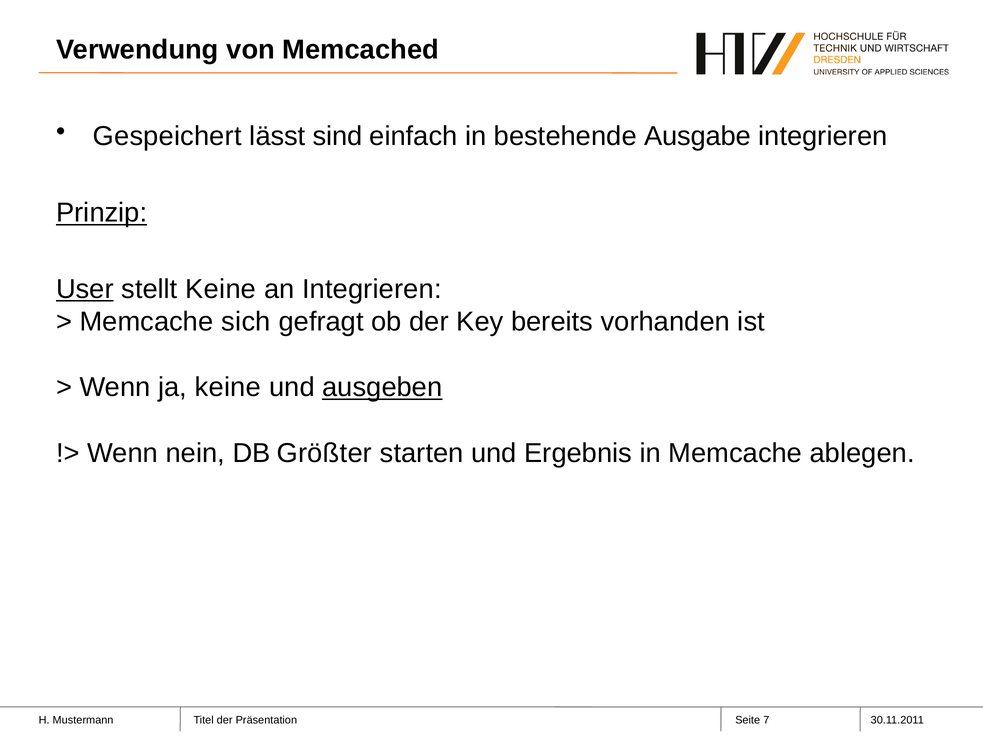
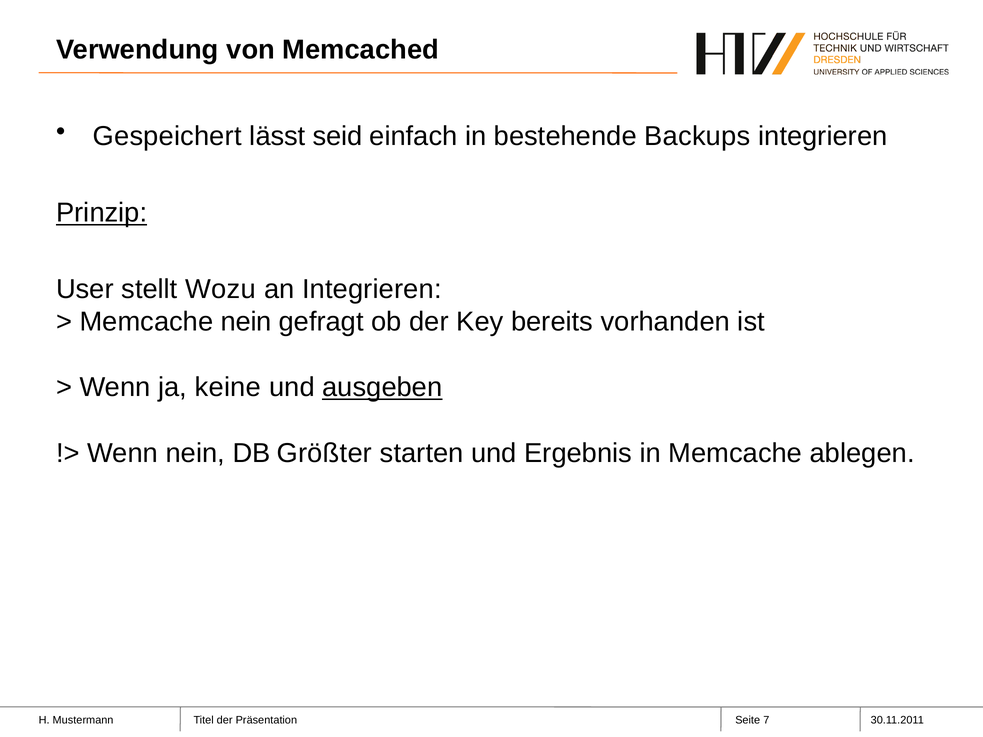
sind: sind -> seid
Ausgabe: Ausgabe -> Backups
User underline: present -> none
stellt Keine: Keine -> Wozu
Memcache sich: sich -> nein
